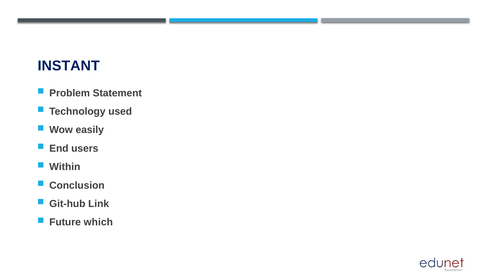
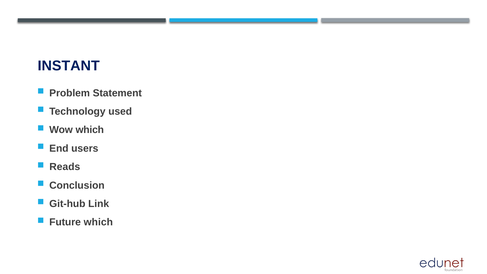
Wow easily: easily -> which
Within: Within -> Reads
